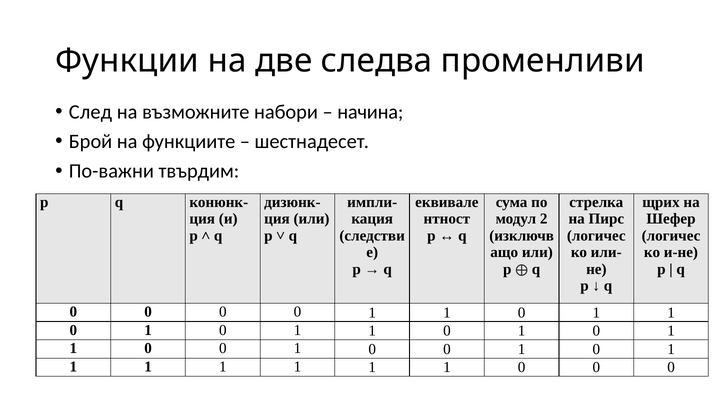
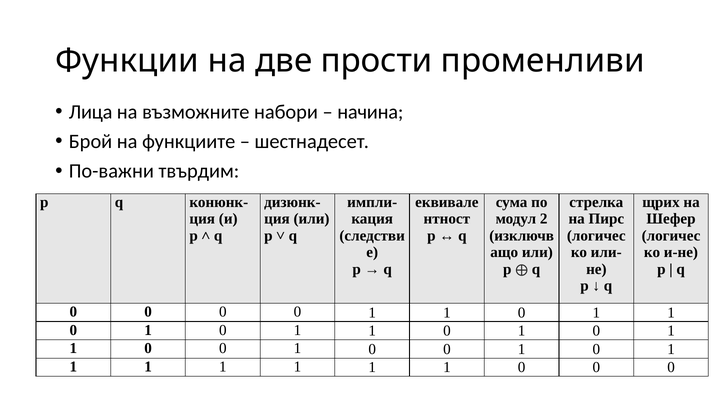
следва: следва -> прости
След: След -> Лица
